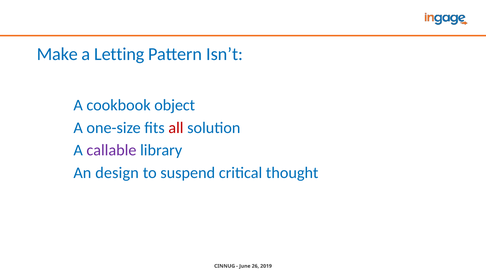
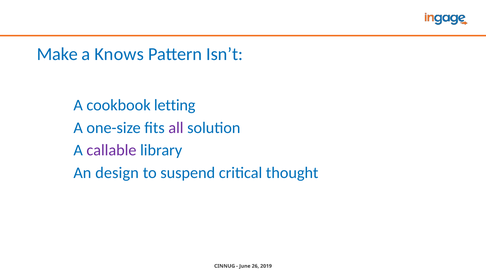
Letting: Letting -> Knows
object: object -> letting
all colour: red -> purple
